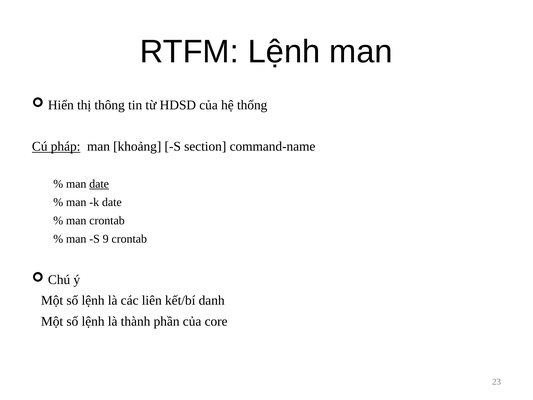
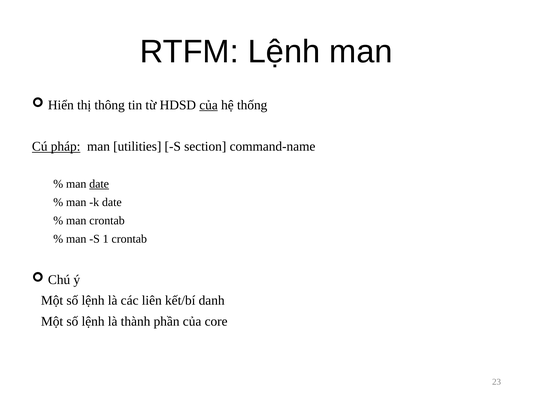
của at (209, 105) underline: none -> present
khoảng: khoảng -> utilities
9: 9 -> 1
